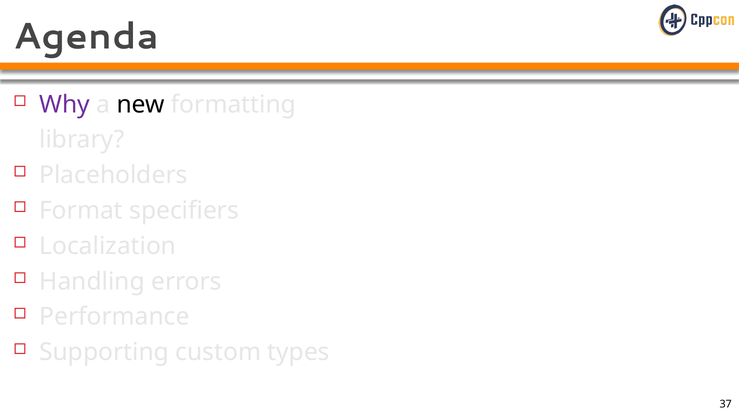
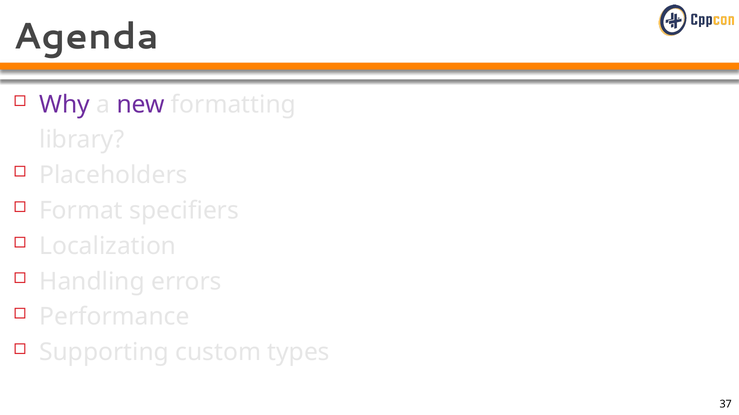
new colour: black -> purple
